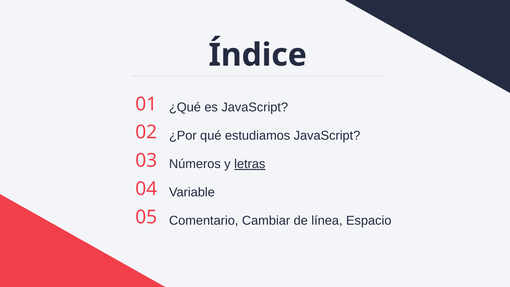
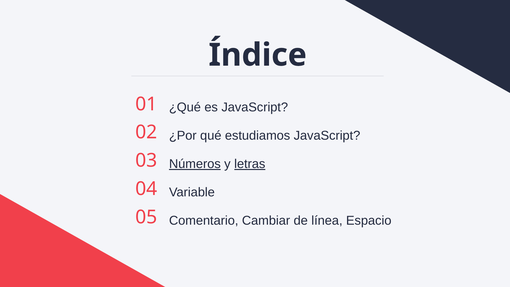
Números underline: none -> present
